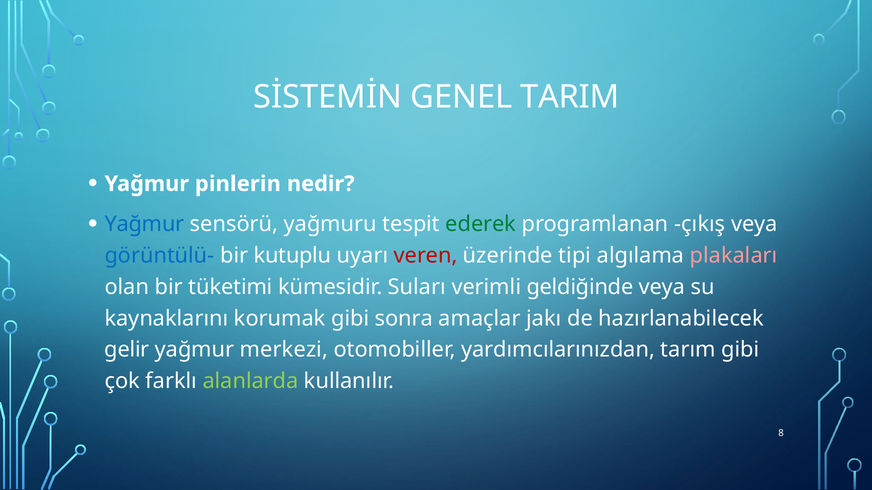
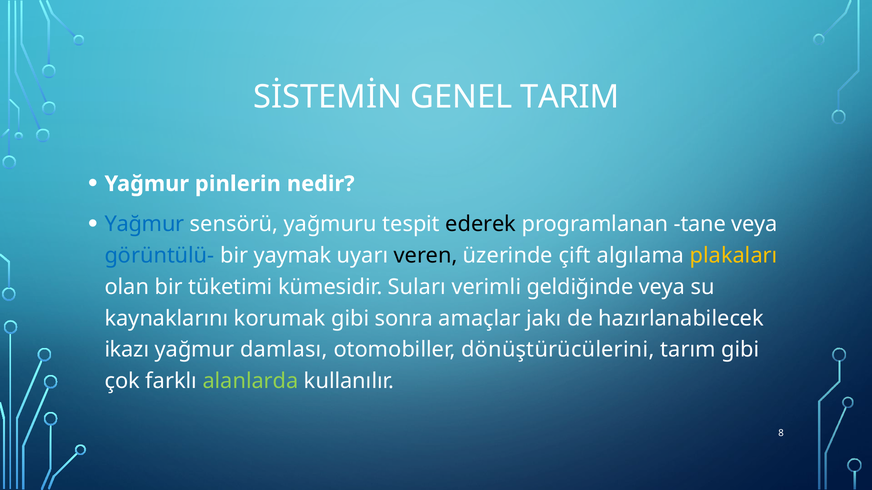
ederek colour: green -> black
çıkış: çıkış -> tane
kutuplu: kutuplu -> yaymak
veren colour: red -> black
tipi: tipi -> çift
plakaları colour: pink -> yellow
gelir: gelir -> ikazı
merkezi: merkezi -> damlası
yardımcılarınızdan: yardımcılarınızdan -> dönüştürücülerini
